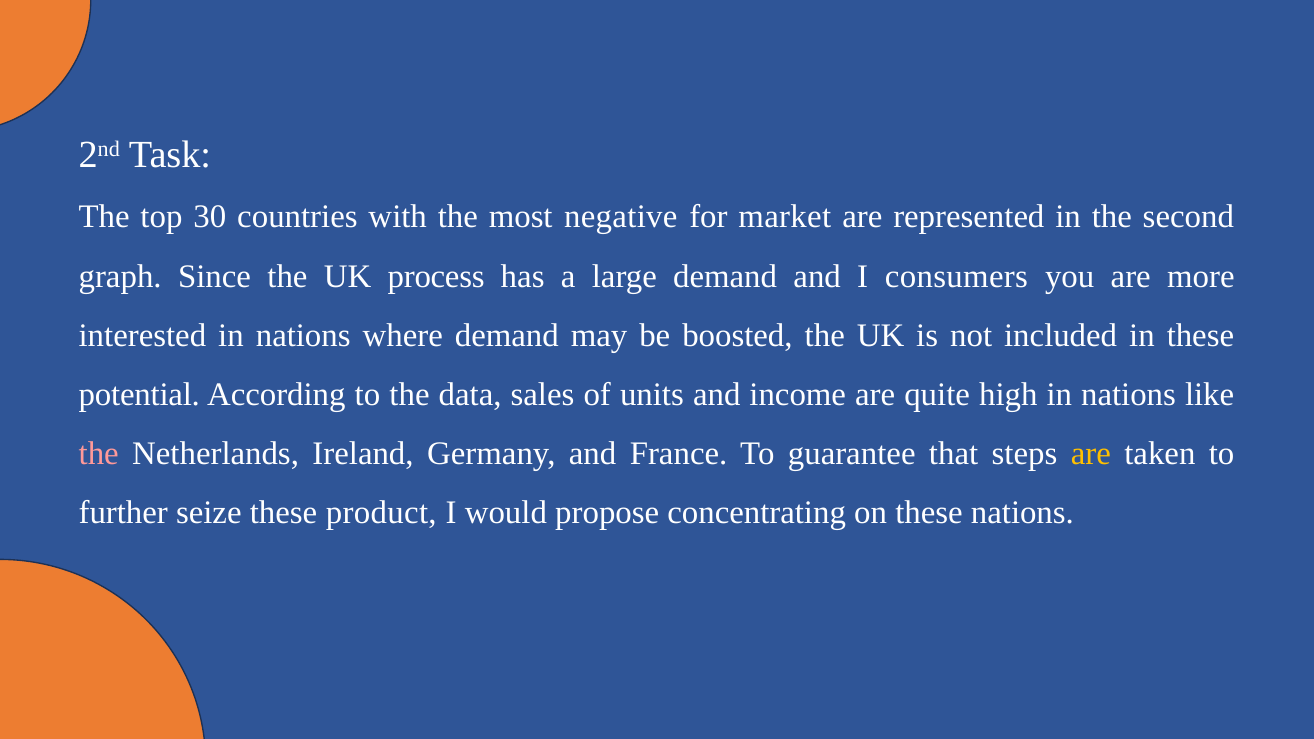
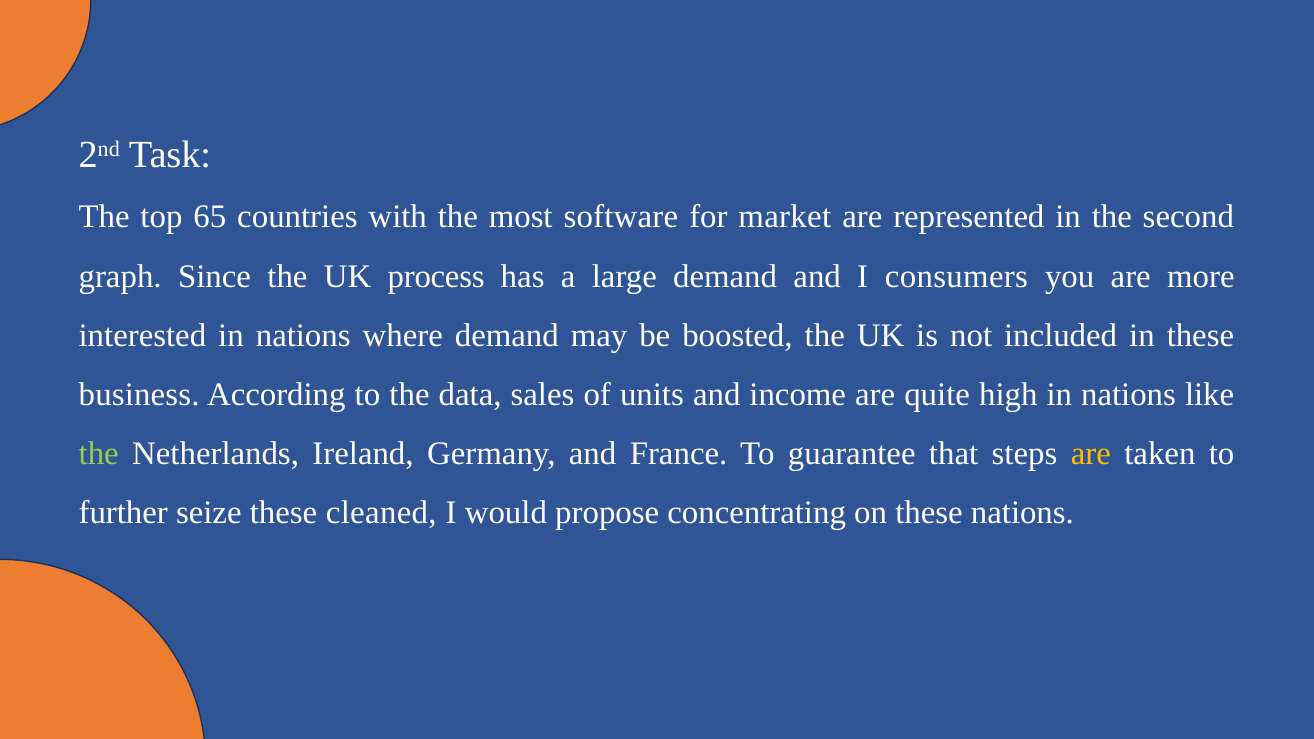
30: 30 -> 65
negative: negative -> software
potential: potential -> business
the at (99, 454) colour: pink -> light green
product: product -> cleaned
